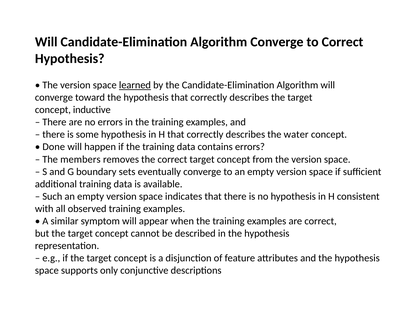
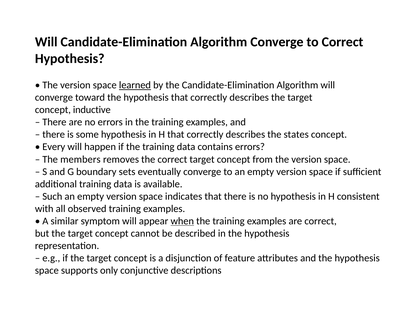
water: water -> states
Done: Done -> Every
when underline: none -> present
